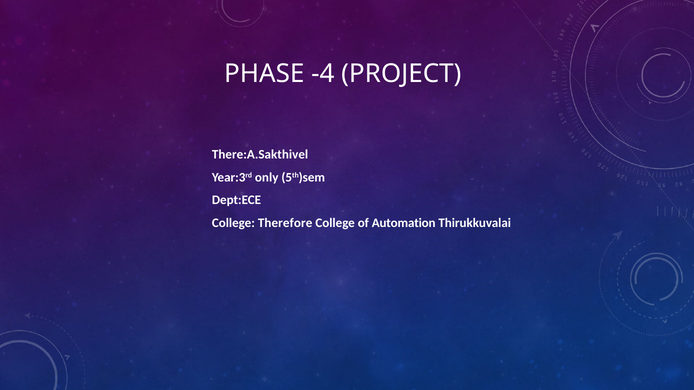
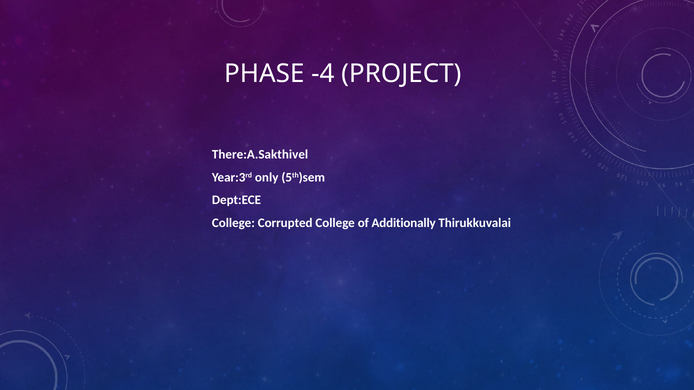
Therefore: Therefore -> Corrupted
Automation: Automation -> Additionally
